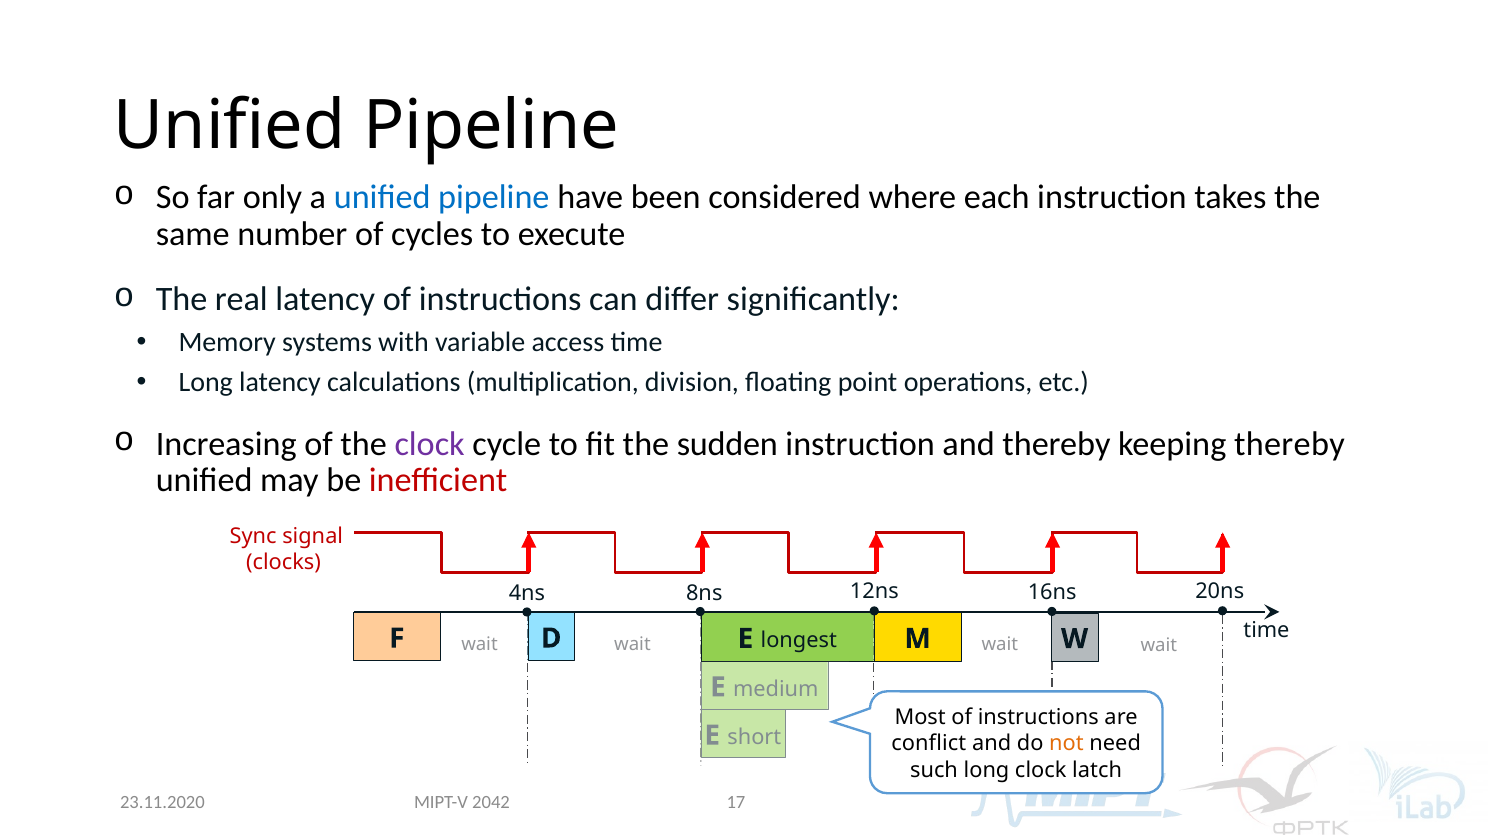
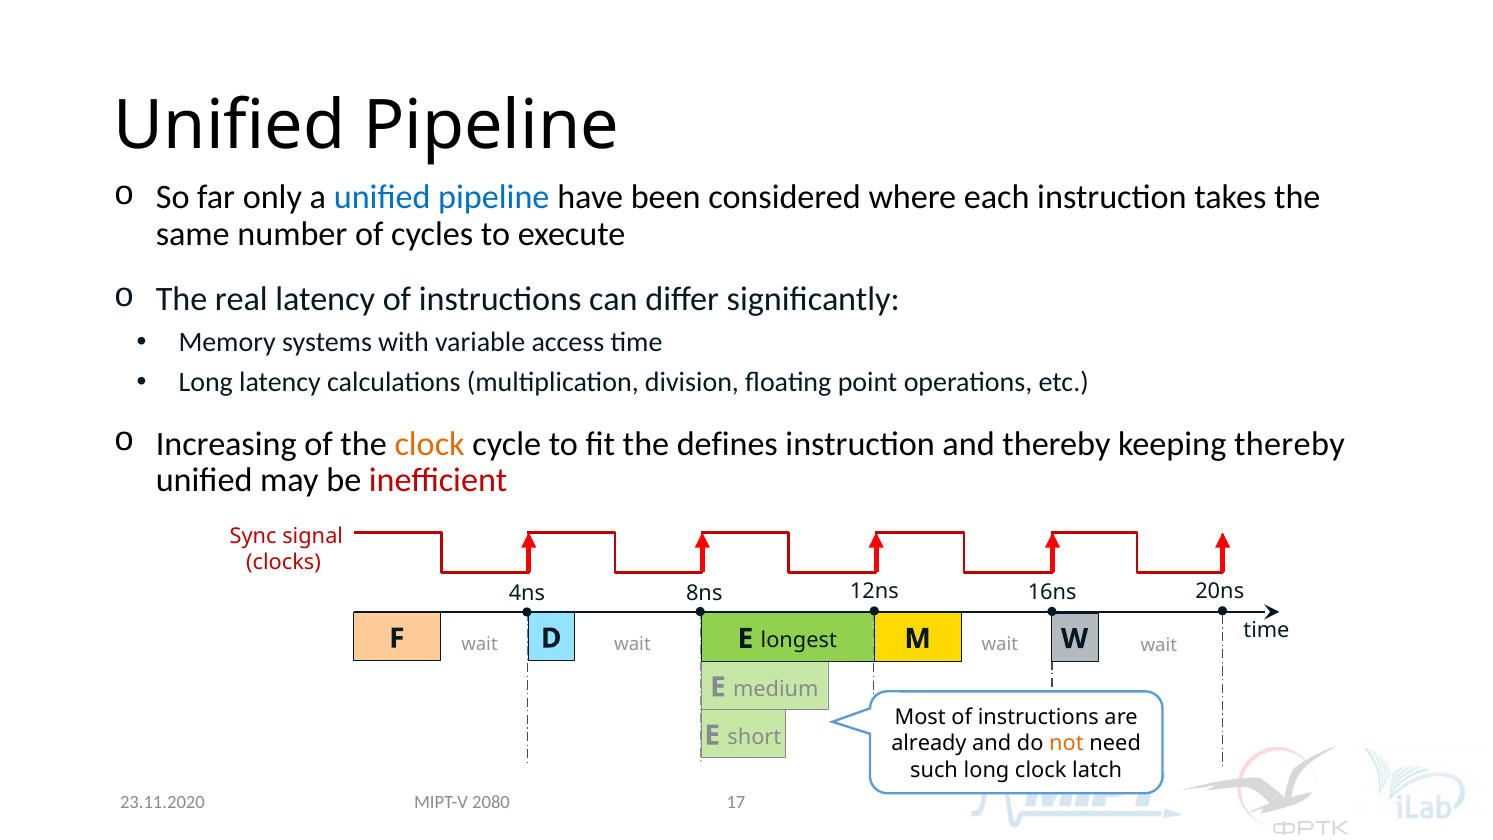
clock at (430, 444) colour: purple -> orange
sudden: sudden -> defines
conflict: conflict -> already
2042: 2042 -> 2080
